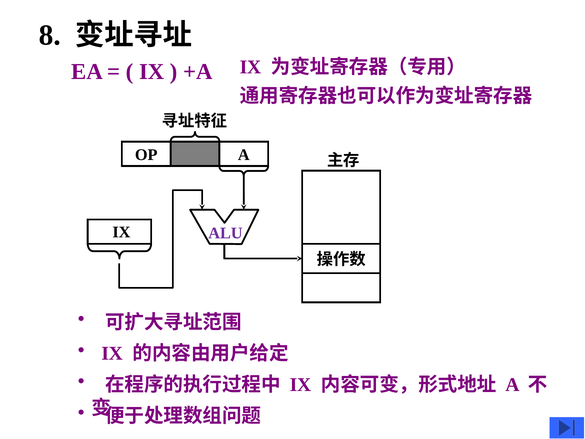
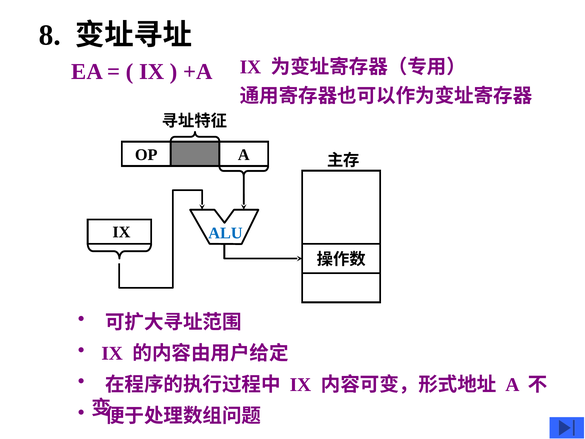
ALU colour: purple -> blue
